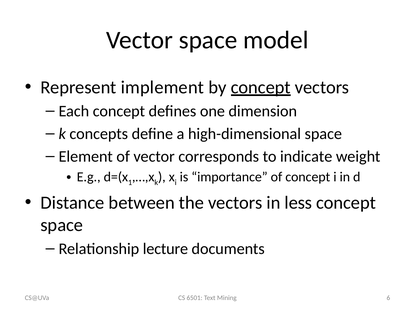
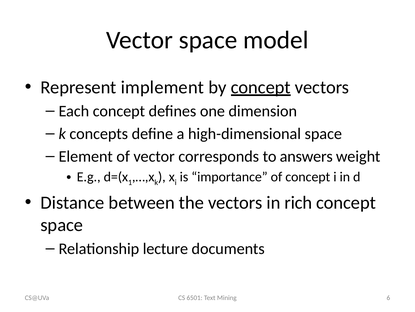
indicate: indicate -> answers
less: less -> rich
